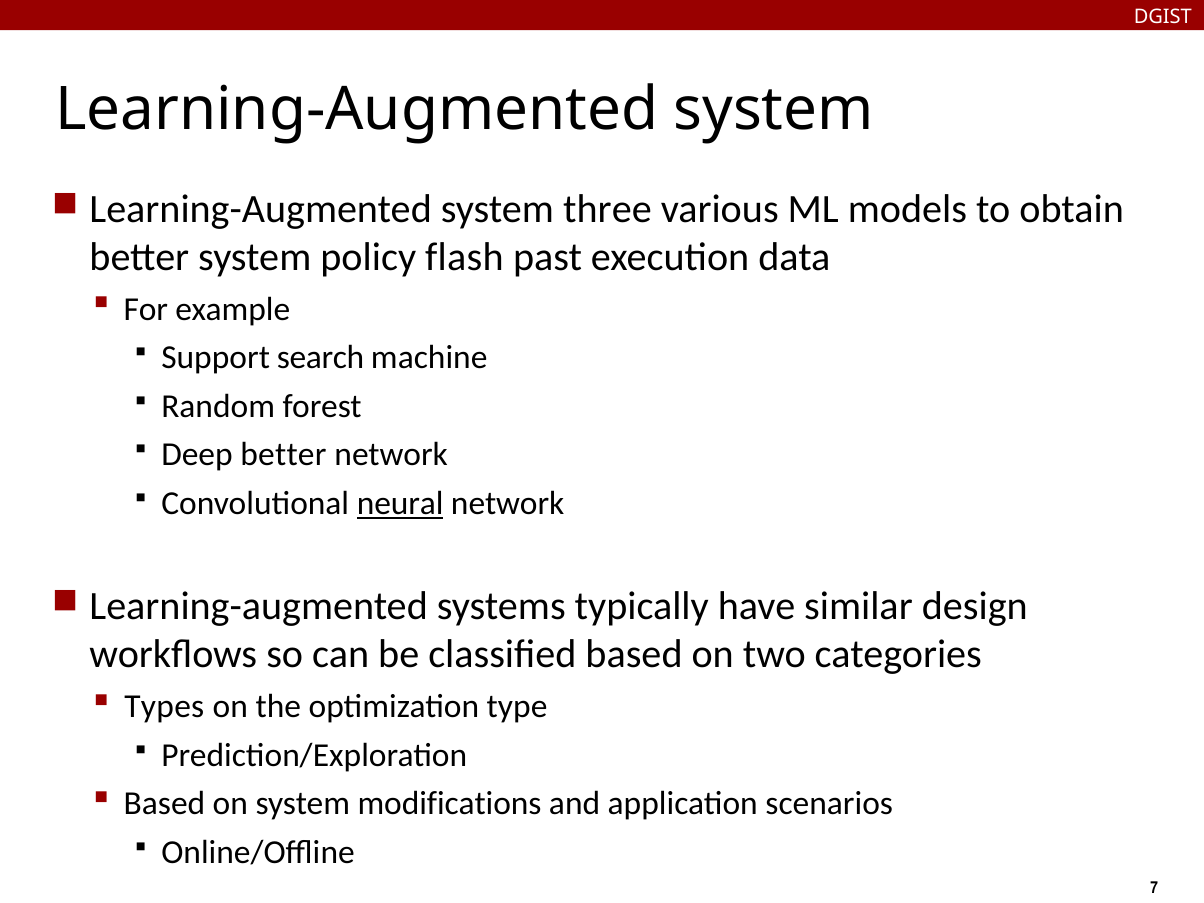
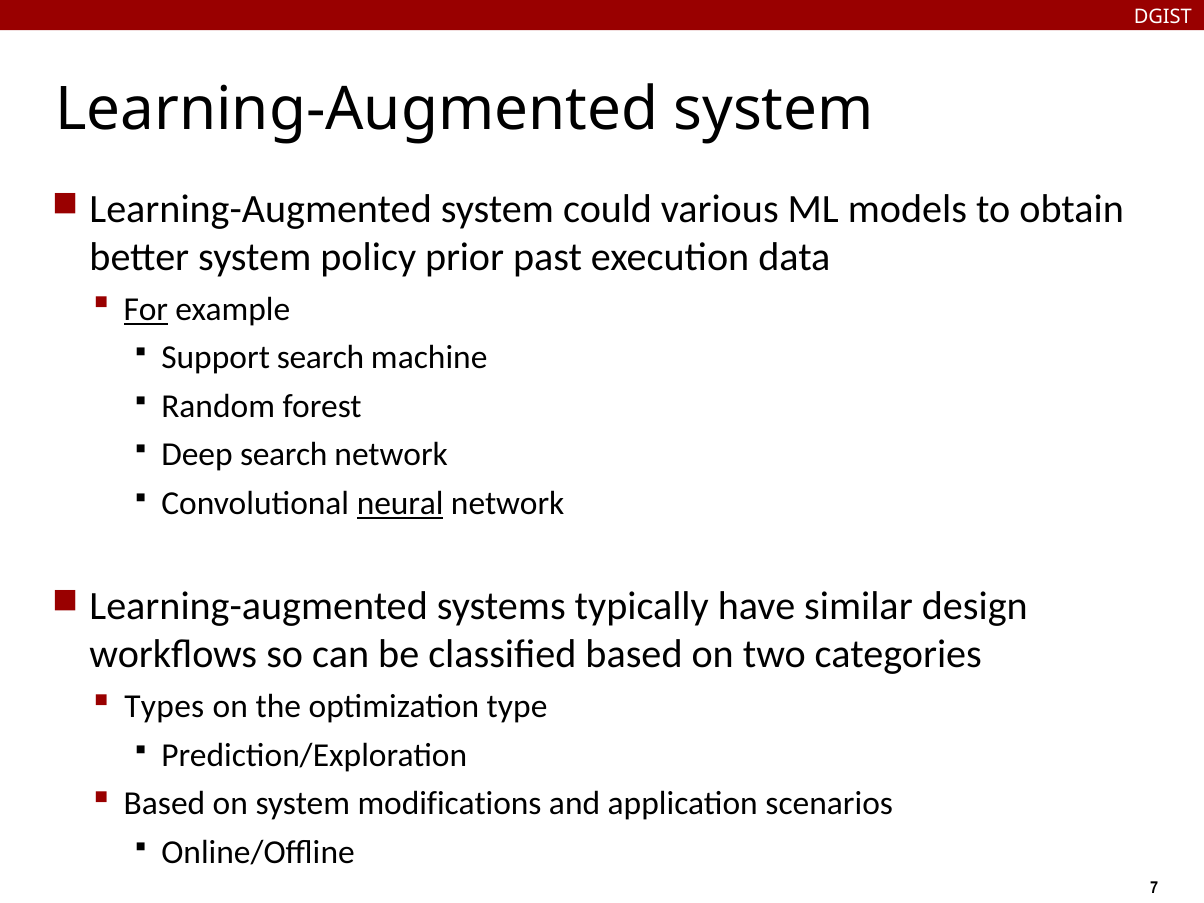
three: three -> could
flash: flash -> prior
For underline: none -> present
Deep better: better -> search
